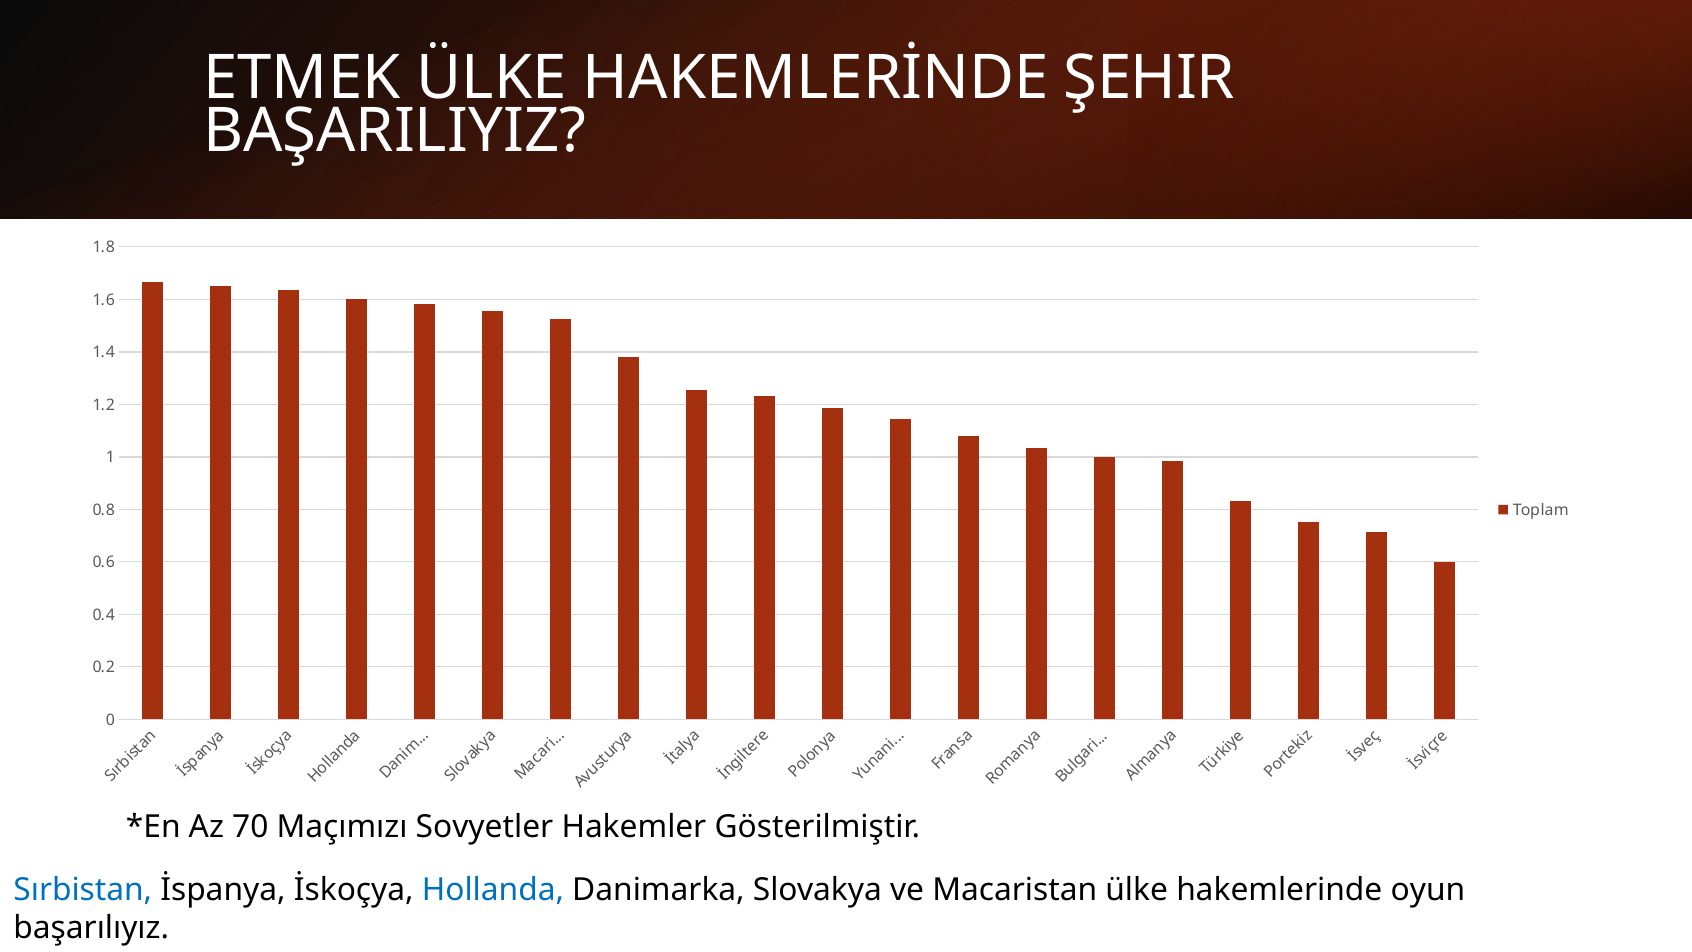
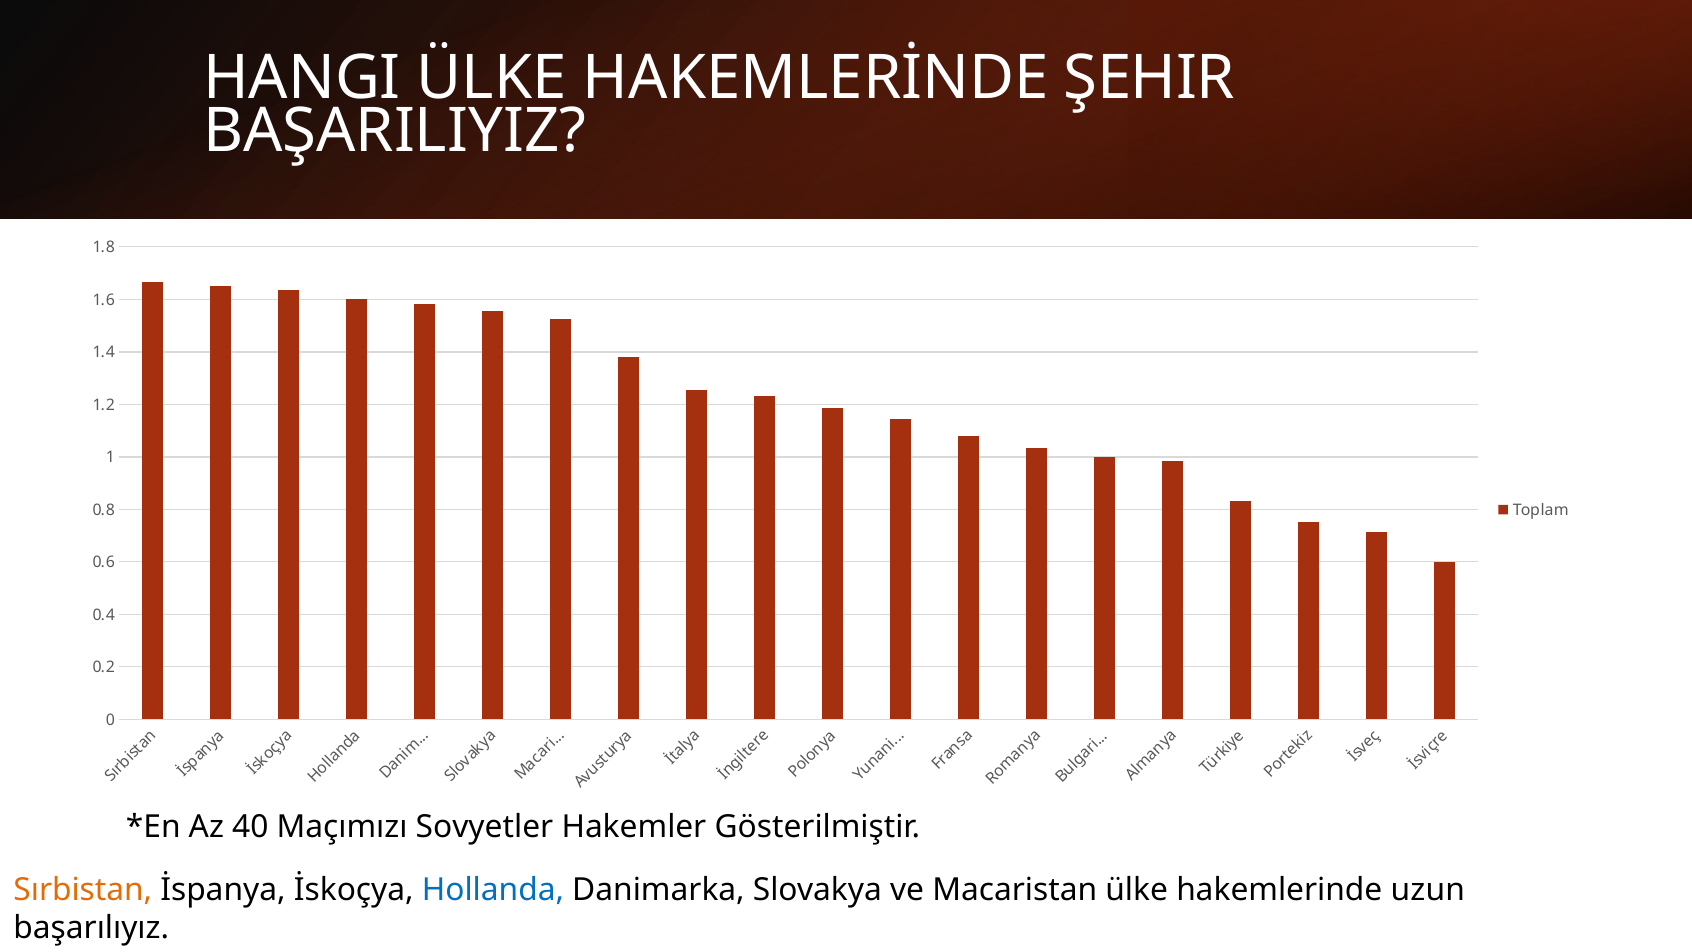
ETMEK: ETMEK -> HANGI
70: 70 -> 40
Sırbistan colour: blue -> orange
oyun: oyun -> uzun
